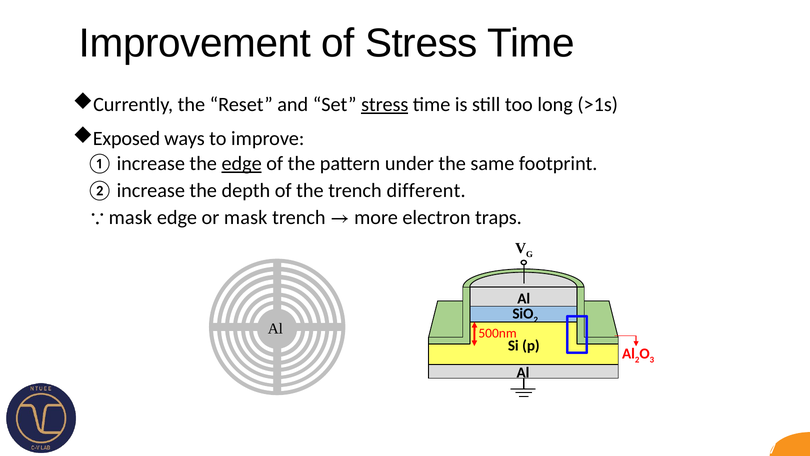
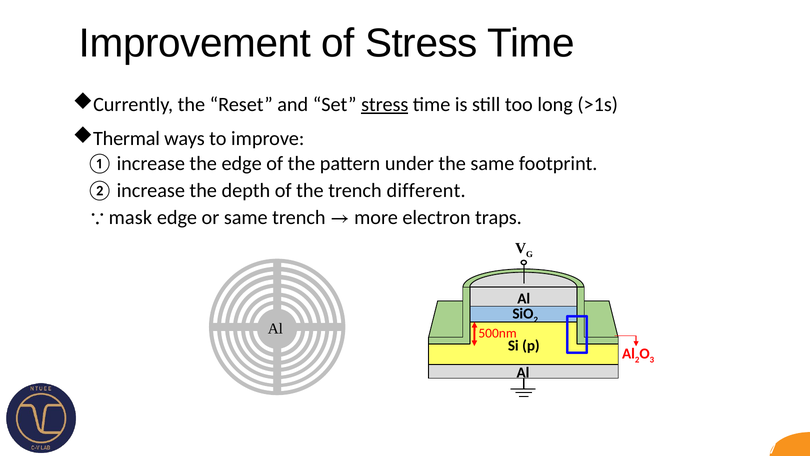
Exposed: Exposed -> Thermal
edge at (242, 163) underline: present -> none
or mask: mask -> same
